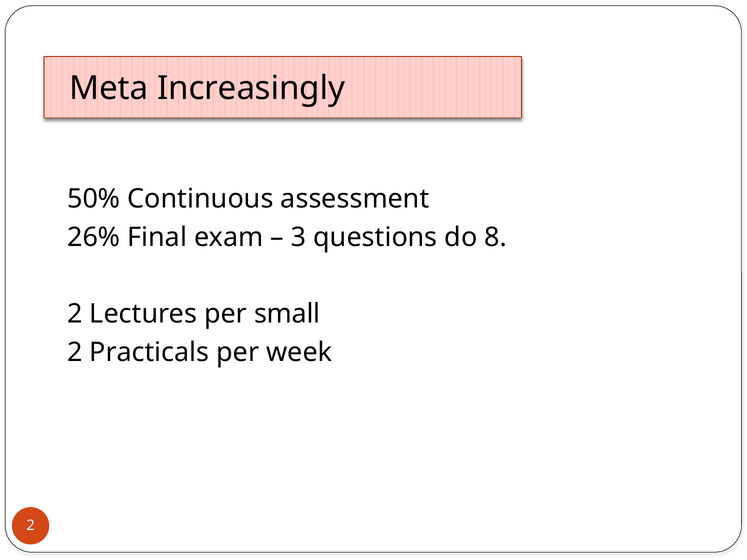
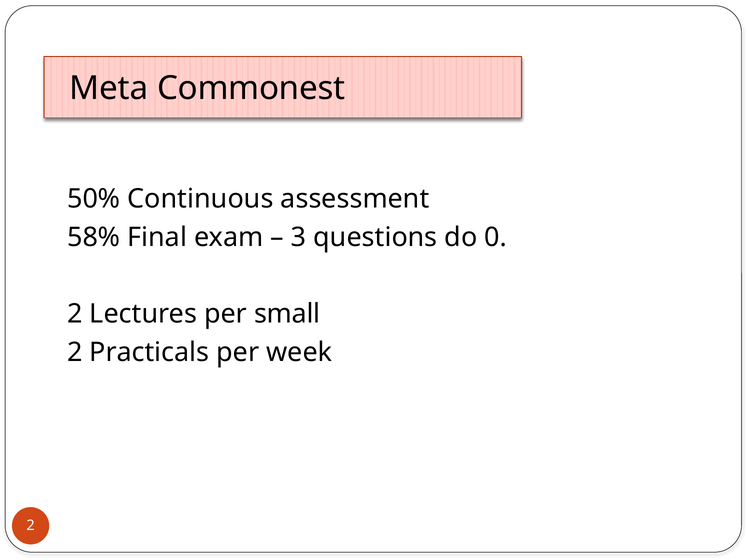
Increasingly: Increasingly -> Commonest
26%: 26% -> 58%
8: 8 -> 0
